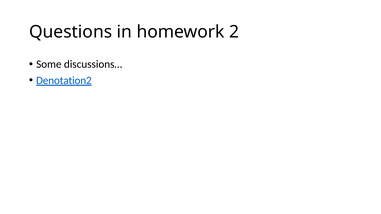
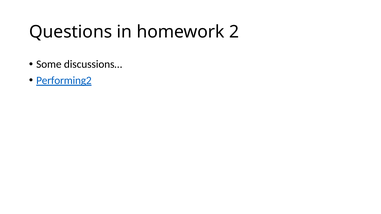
Denotation2: Denotation2 -> Performing2
